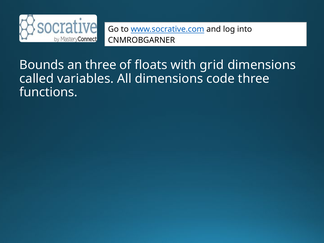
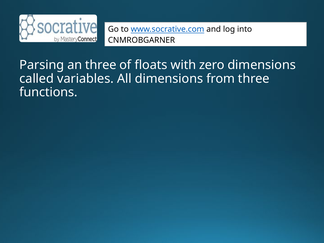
Bounds: Bounds -> Parsing
grid: grid -> zero
code: code -> from
